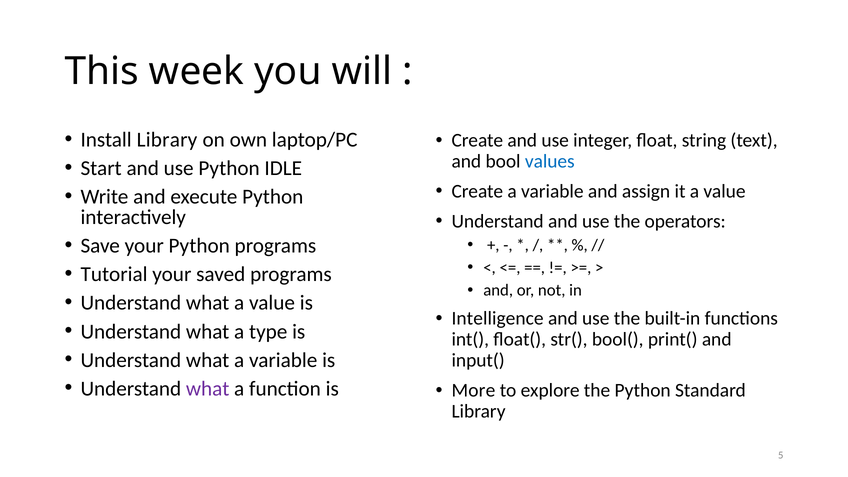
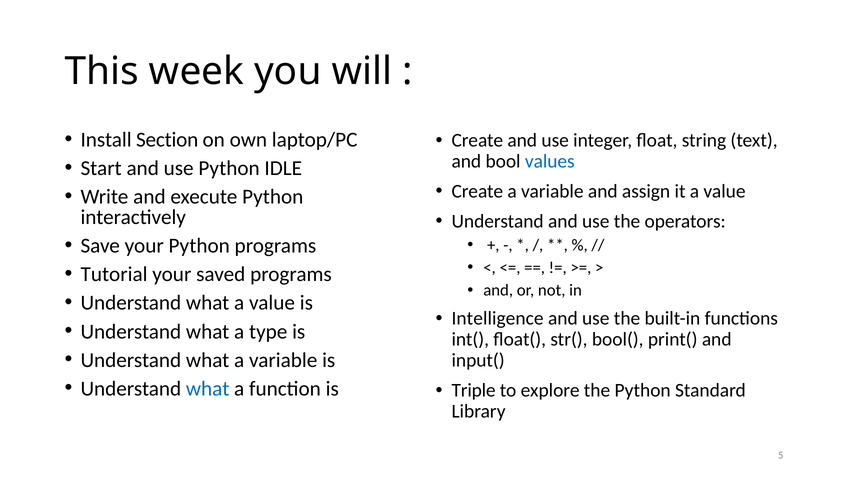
Install Library: Library -> Section
what at (208, 389) colour: purple -> blue
More: More -> Triple
